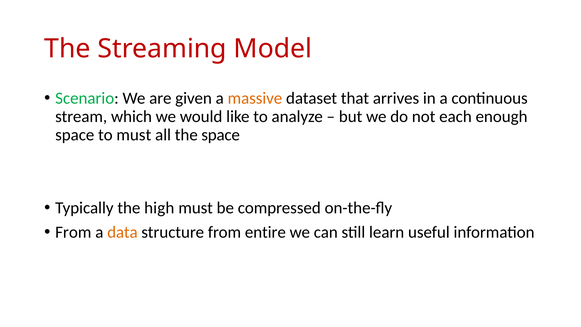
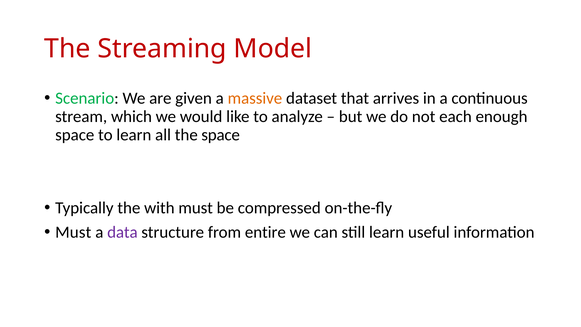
to must: must -> learn
high: high -> with
From at (73, 232): From -> Must
data colour: orange -> purple
